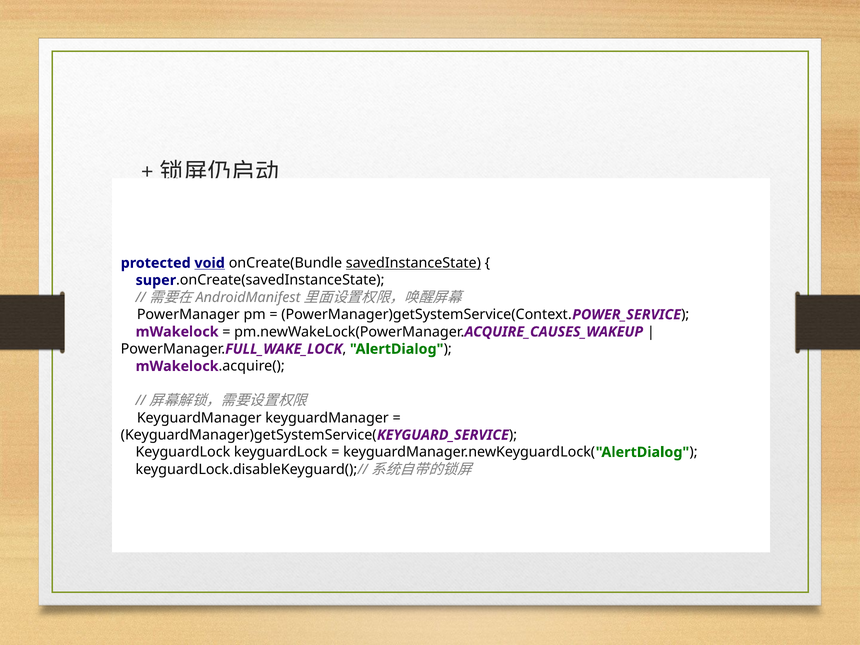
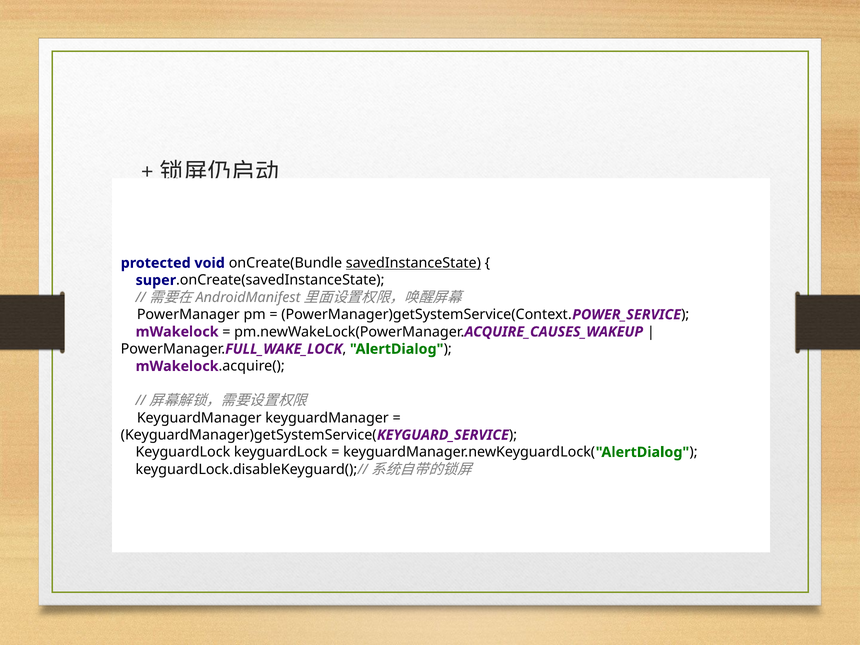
void underline: present -> none
